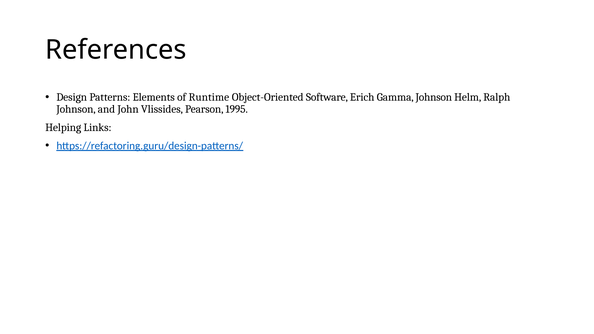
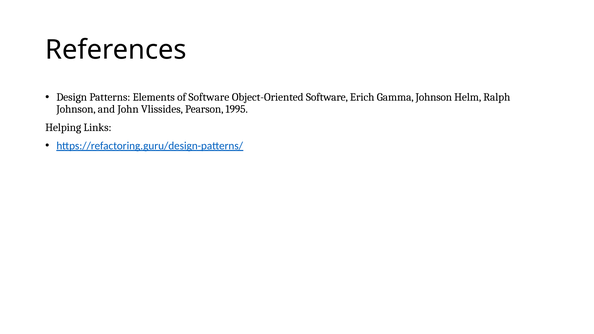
of Runtime: Runtime -> Software
